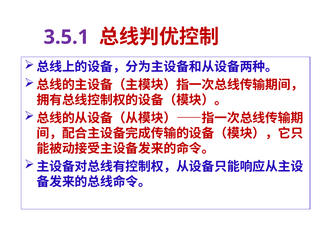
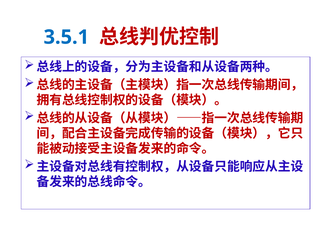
3.5.1 colour: purple -> blue
